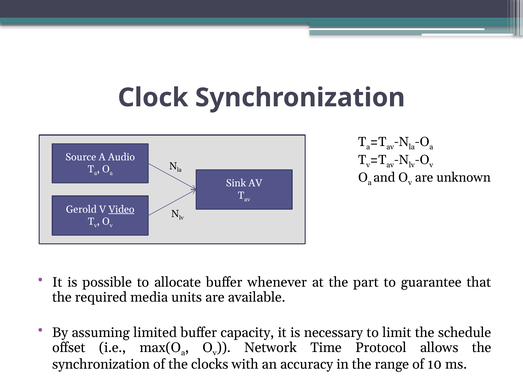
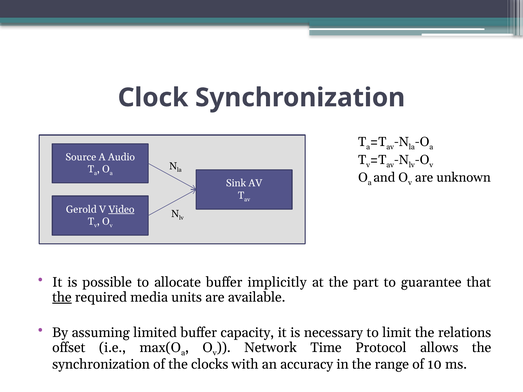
whenever: whenever -> implicitly
the at (62, 297) underline: none -> present
schedule: schedule -> relations
